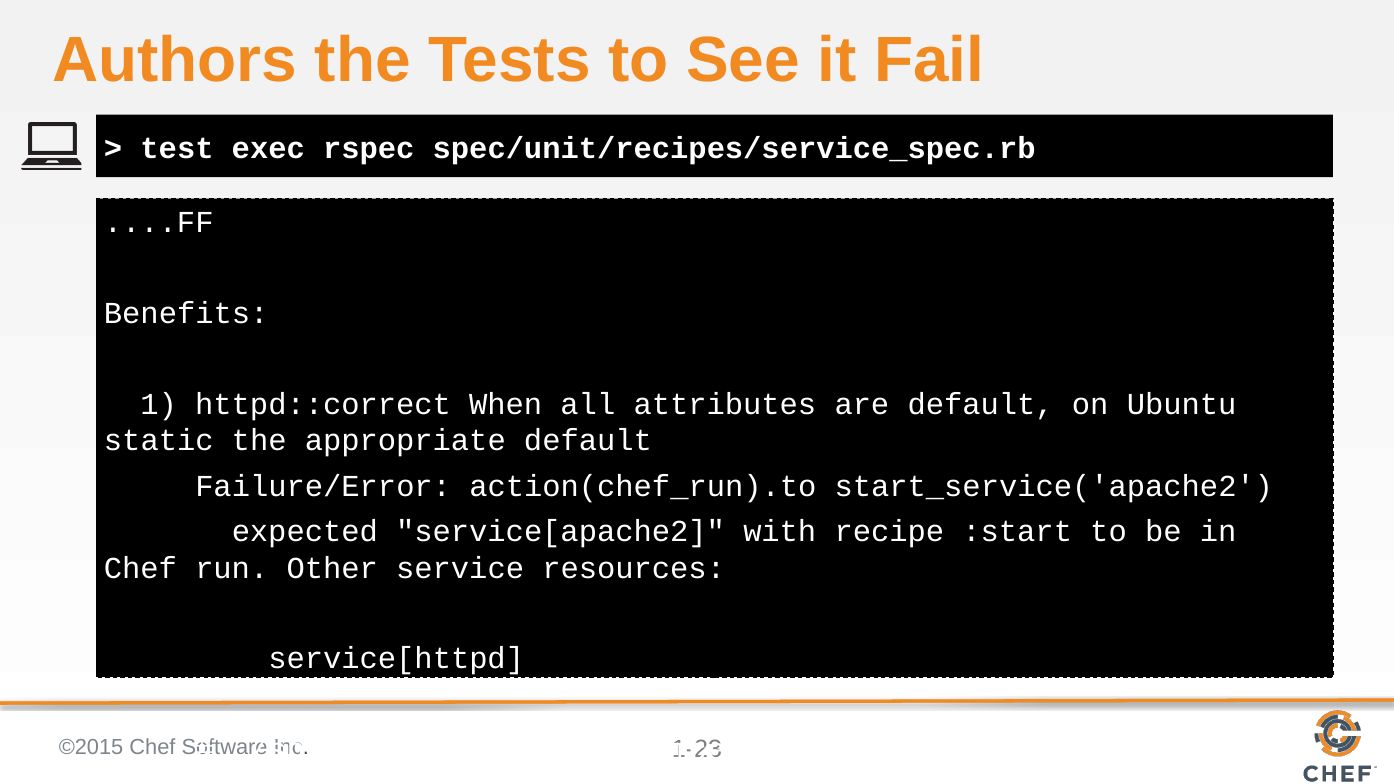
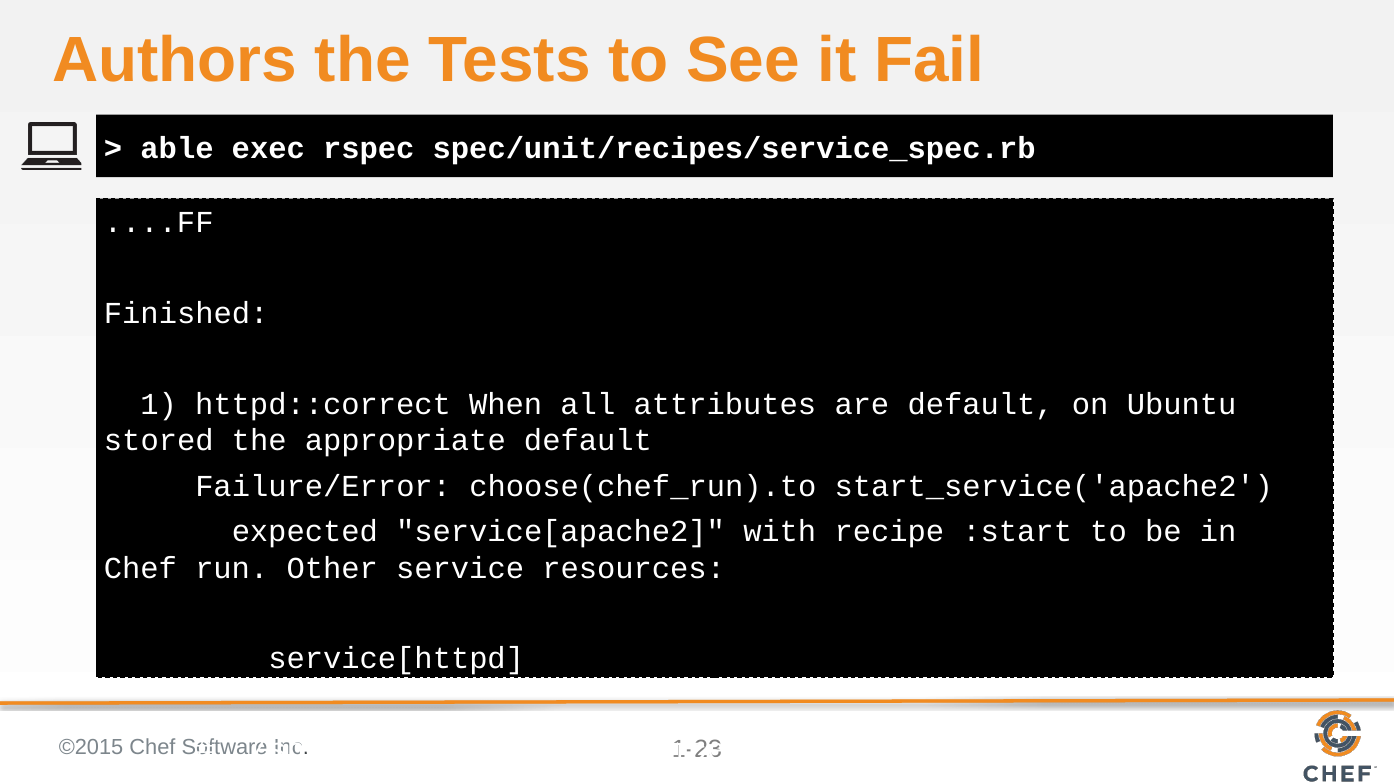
test: test -> able
Benefits: Benefits -> Finished
static: static -> stored
action(chef_run).to: action(chef_run).to -> choose(chef_run).to
